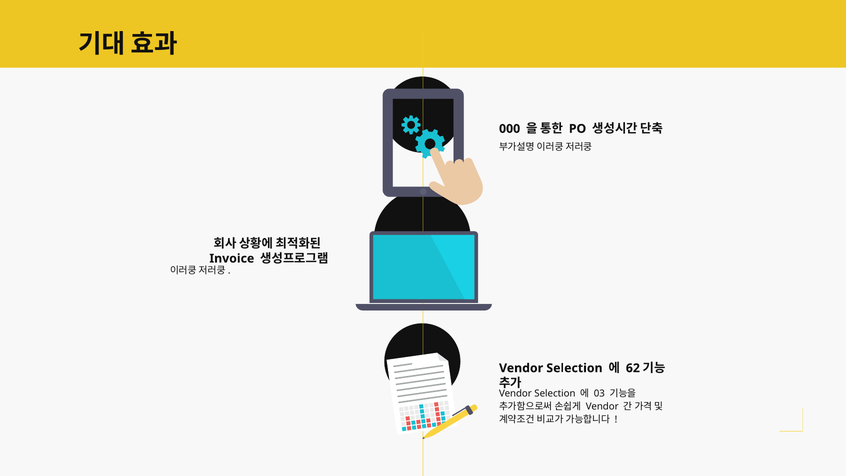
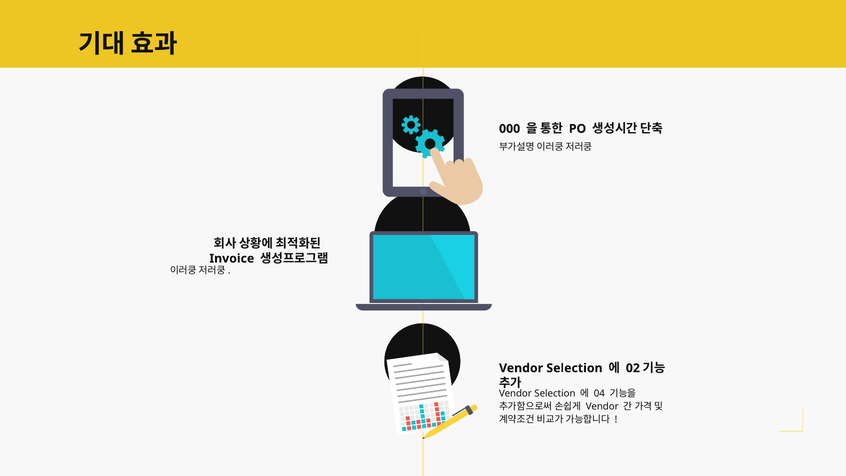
62: 62 -> 02
03: 03 -> 04
